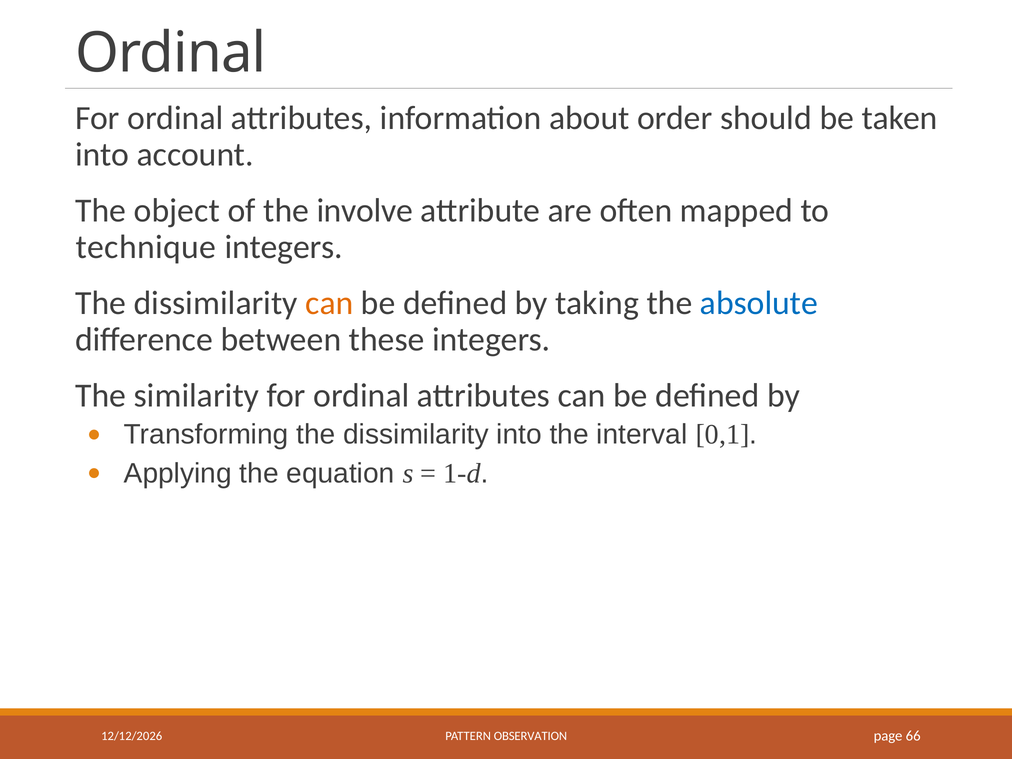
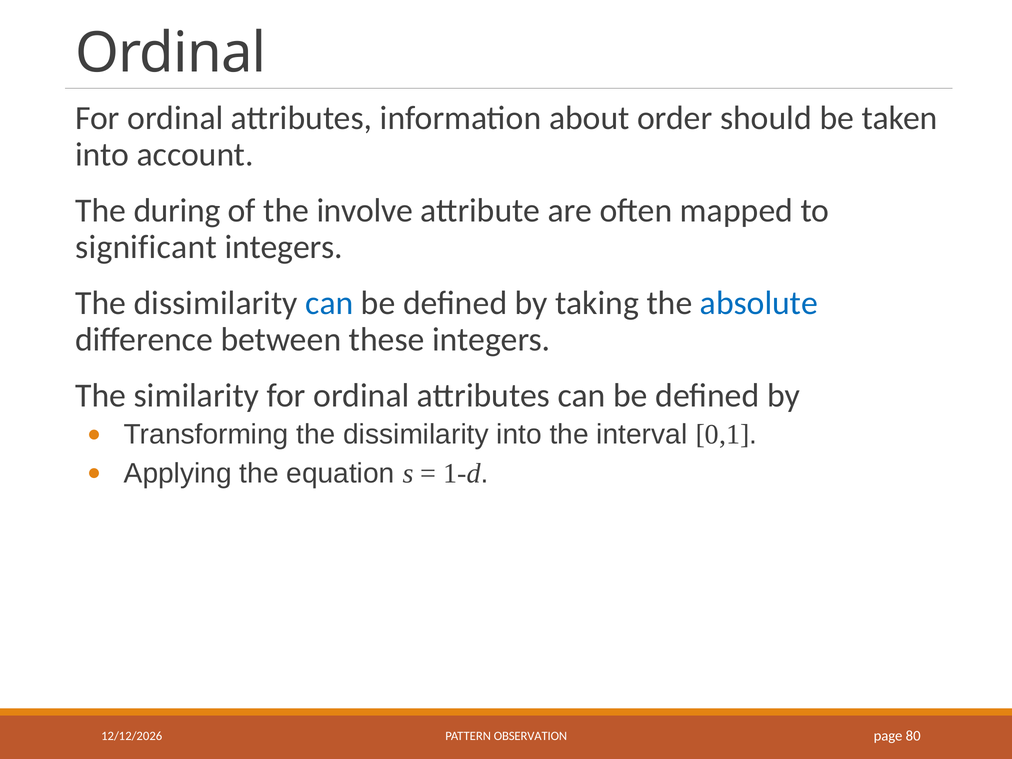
object: object -> during
technique: technique -> significant
can at (329, 303) colour: orange -> blue
66: 66 -> 80
